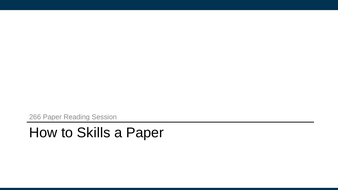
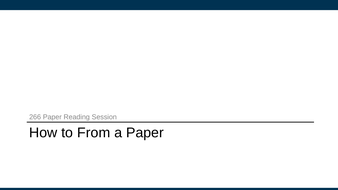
Skills: Skills -> From
